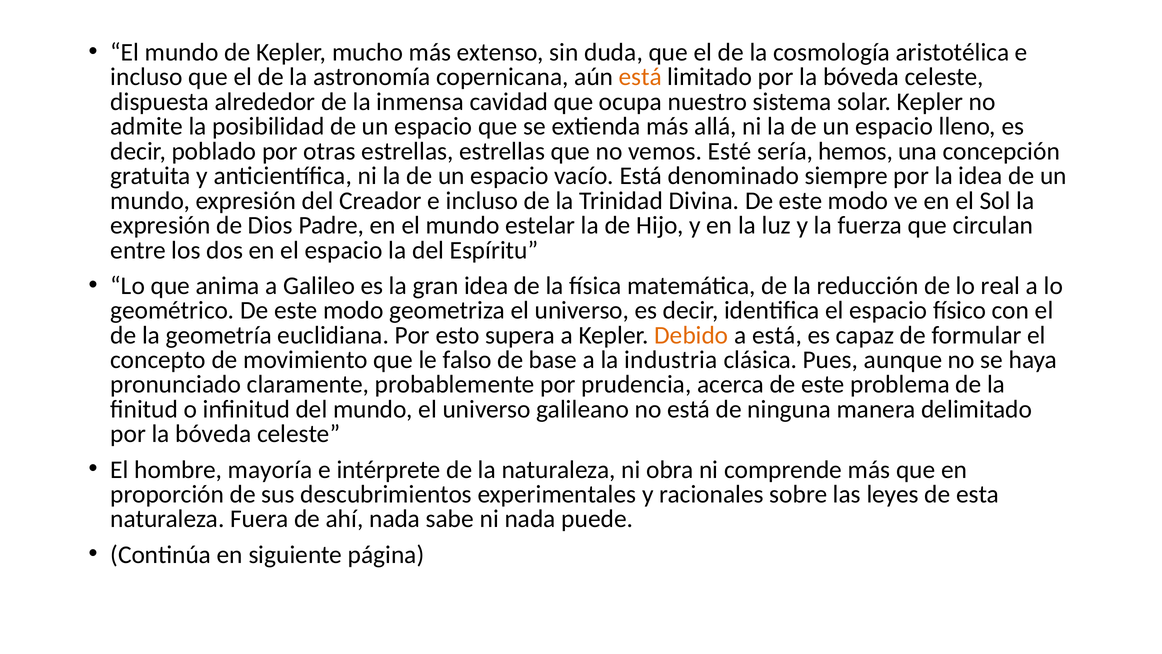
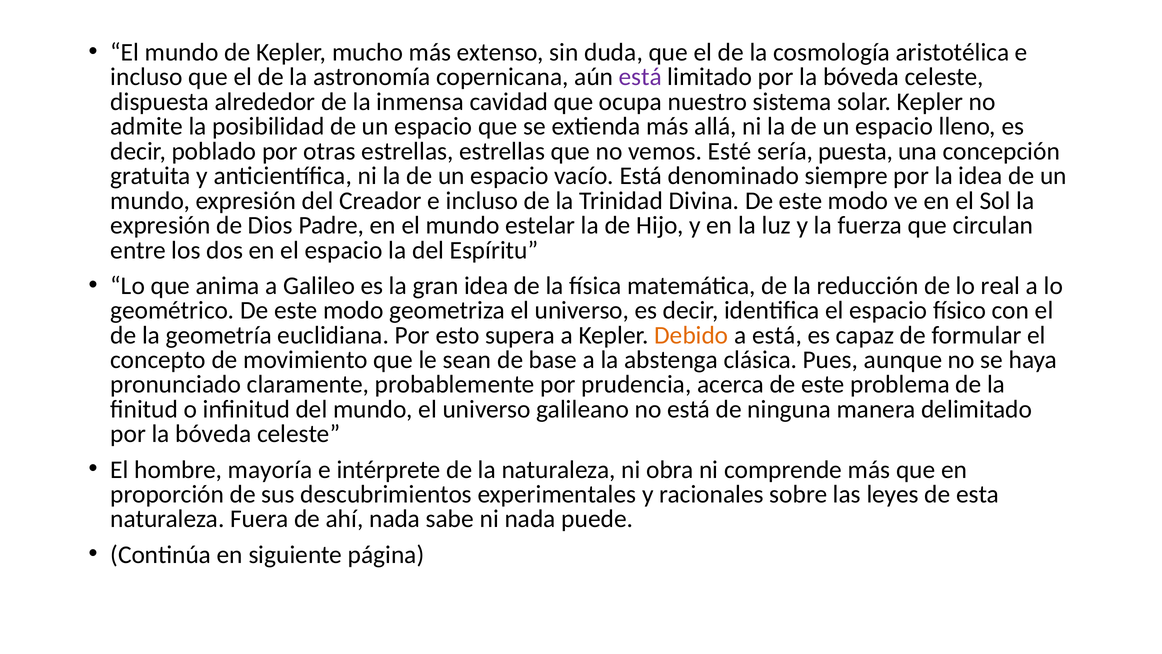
está at (640, 77) colour: orange -> purple
hemos: hemos -> puesta
falso: falso -> sean
industria: industria -> abstenga
